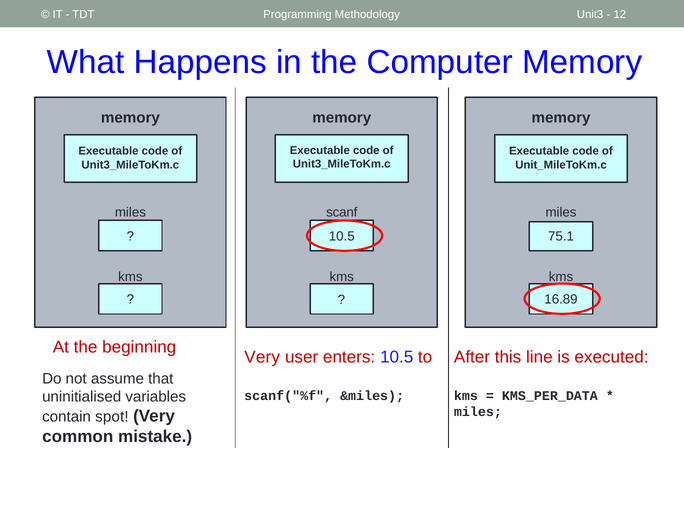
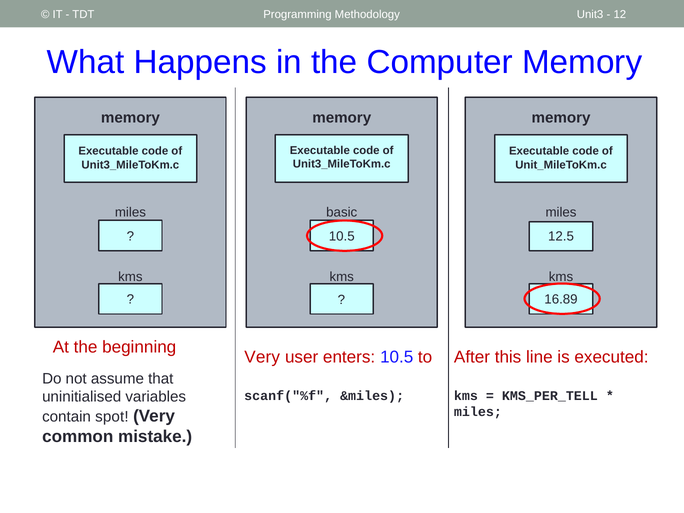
scanf: scanf -> basic
75.1: 75.1 -> 12.5
KMS_PER_DATA: KMS_PER_DATA -> KMS_PER_TELL
